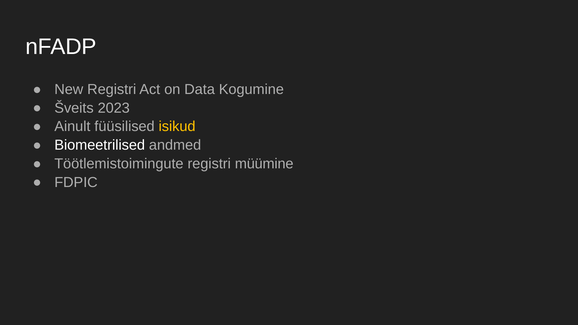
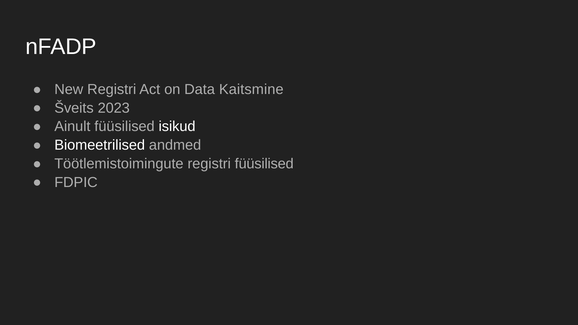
Kogumine: Kogumine -> Kaitsmine
isikud colour: yellow -> white
registri müümine: müümine -> füüsilised
